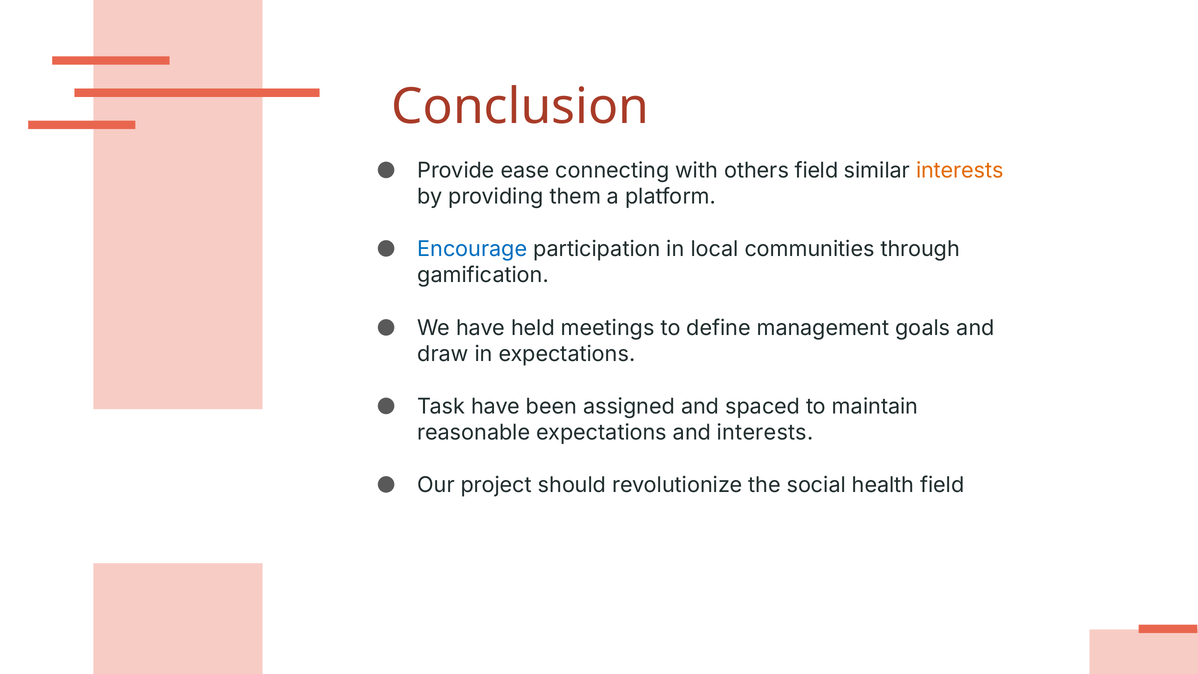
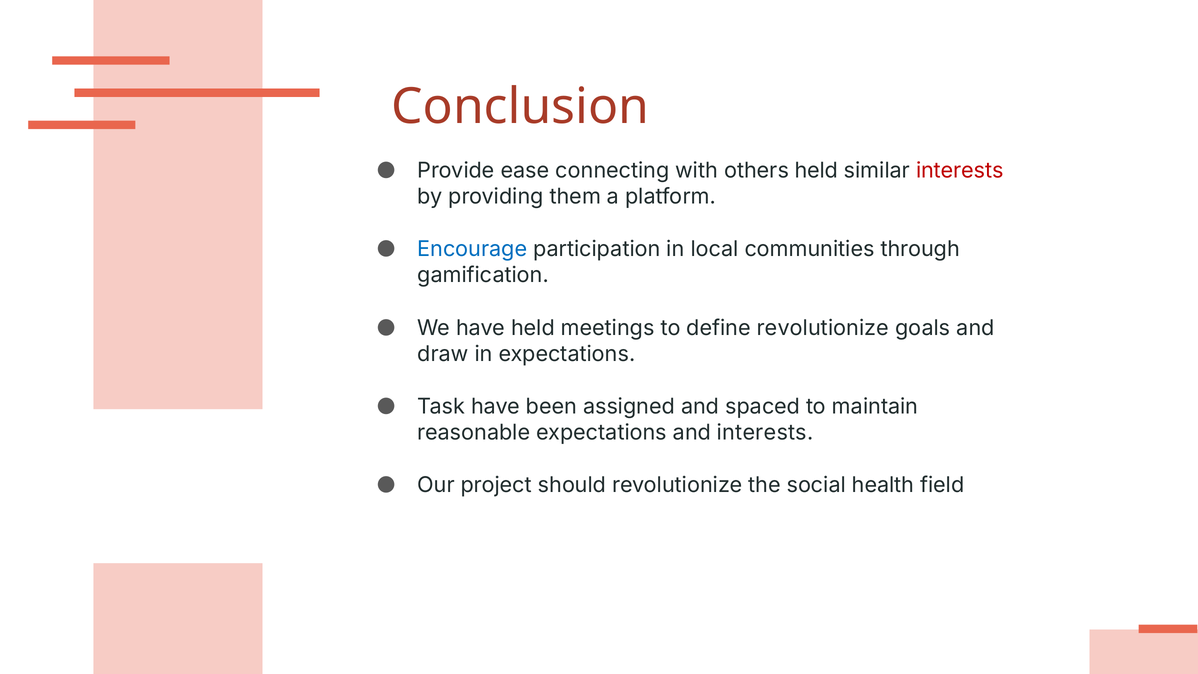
others field: field -> held
interests at (960, 171) colour: orange -> red
define management: management -> revolutionize
